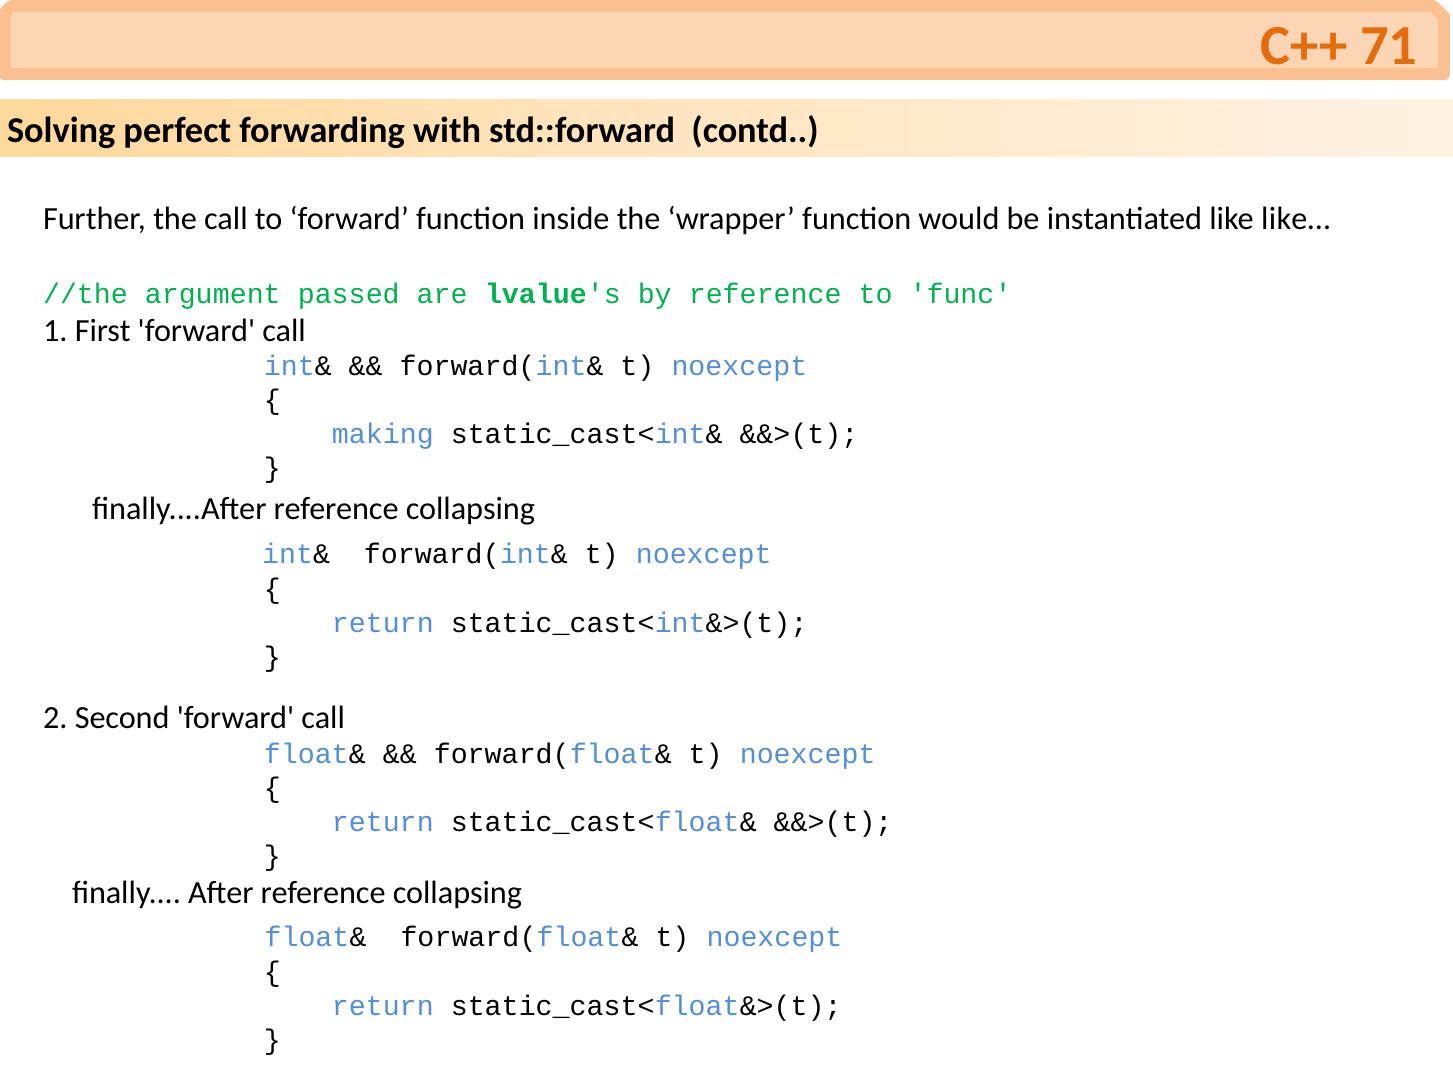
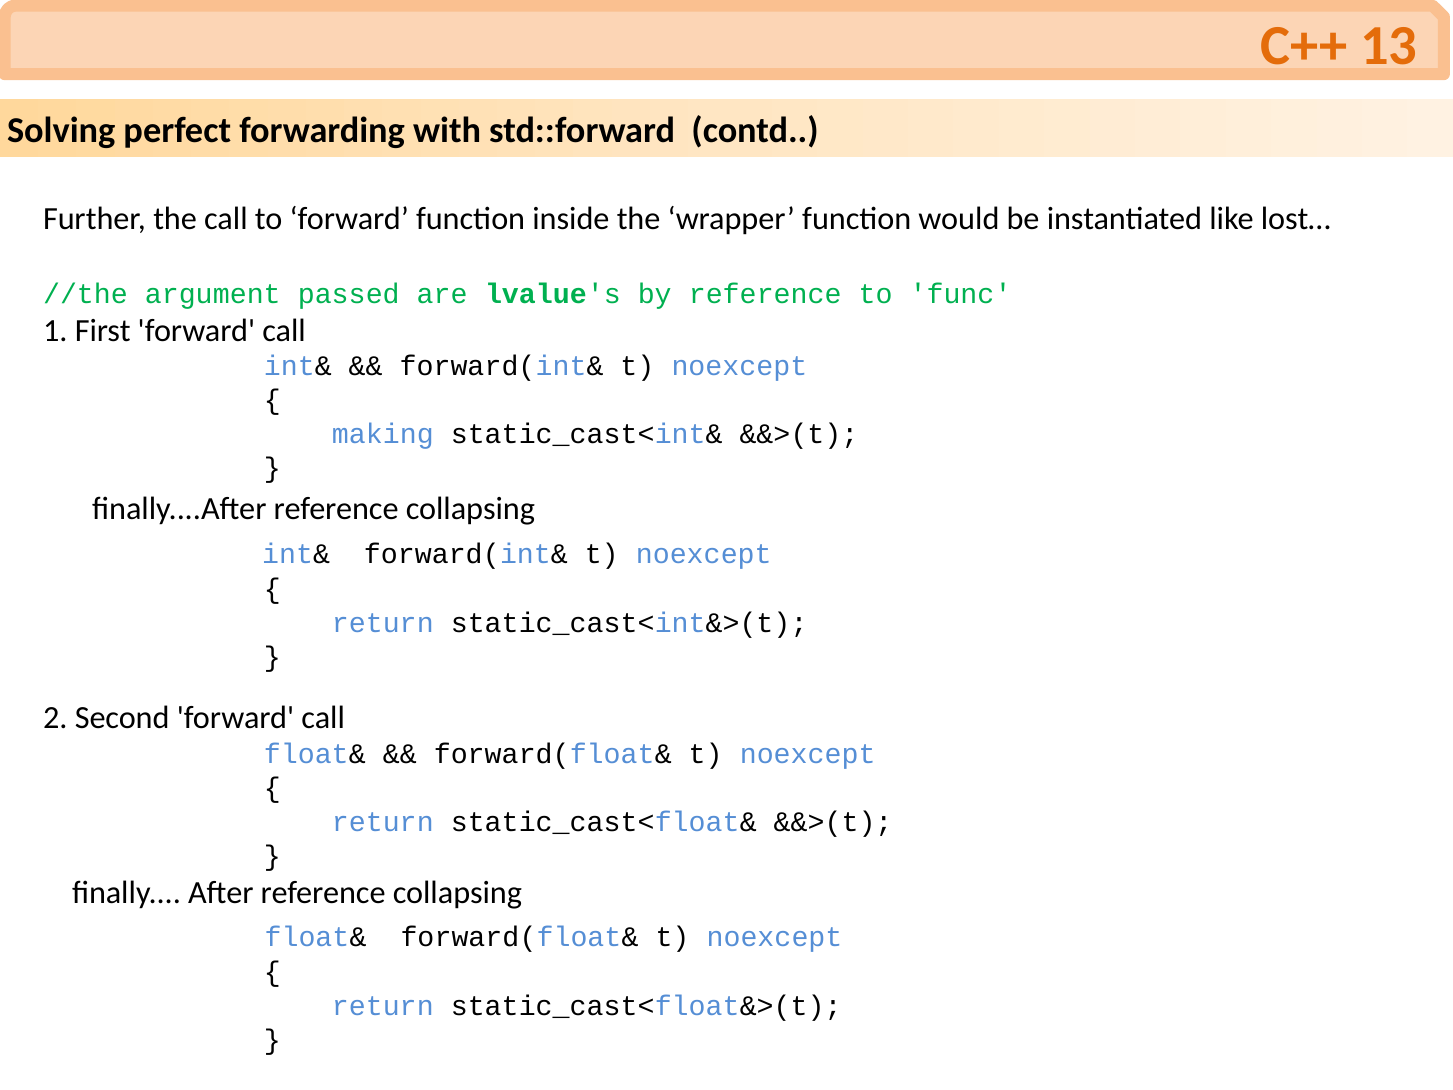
71: 71 -> 13
like…: like… -> lost…
